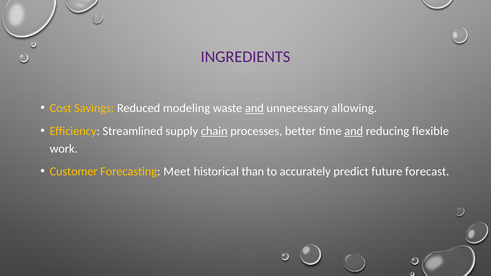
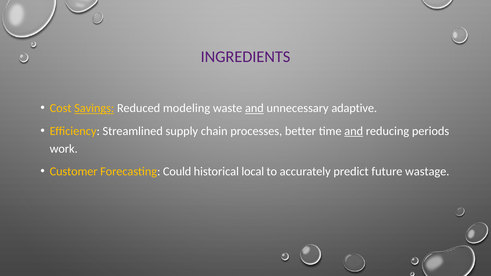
Savings underline: none -> present
allowing: allowing -> adaptive
chain underline: present -> none
flexible: flexible -> periods
Meet: Meet -> Could
than: than -> local
forecast: forecast -> wastage
